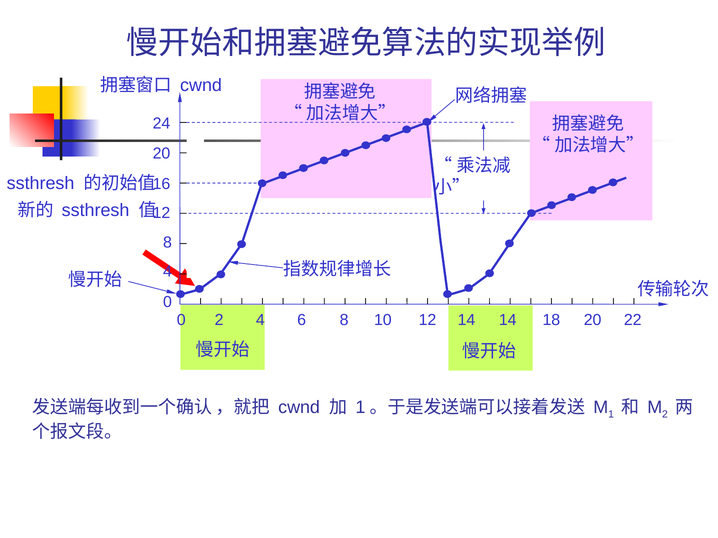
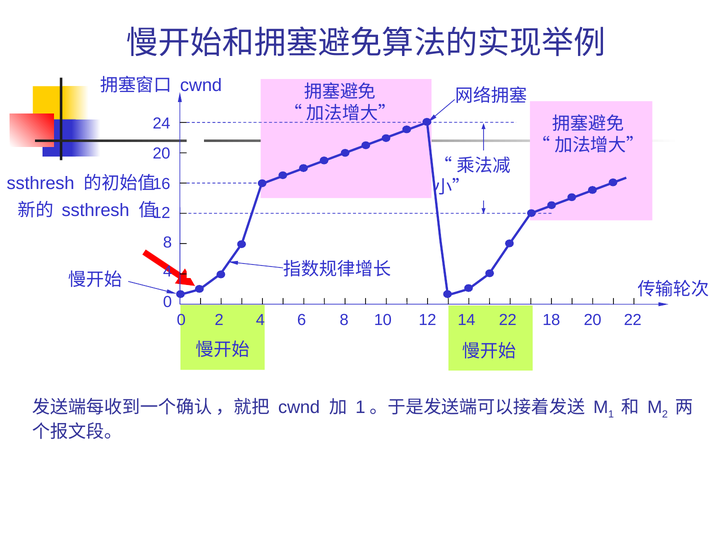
14 14: 14 -> 22
